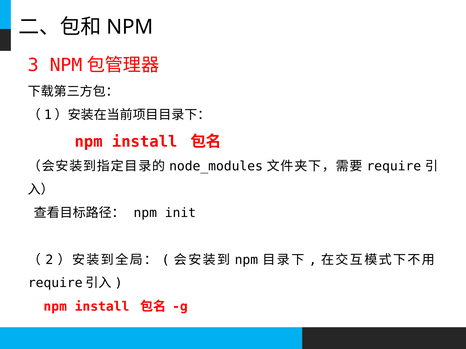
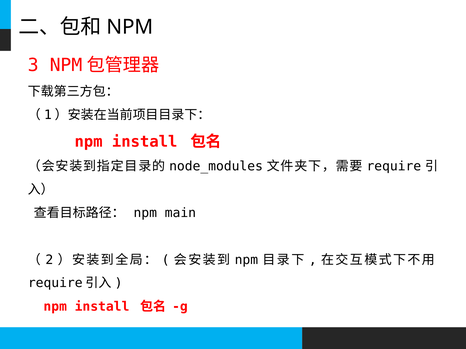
init: init -> main
